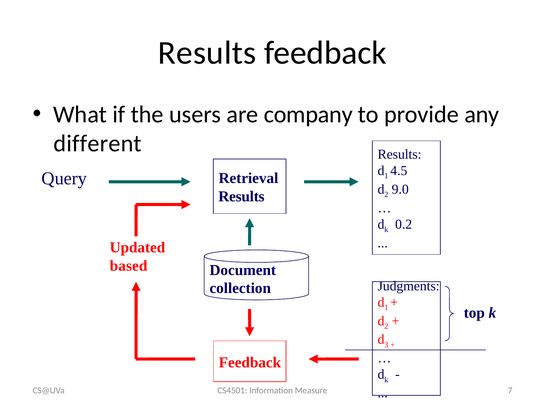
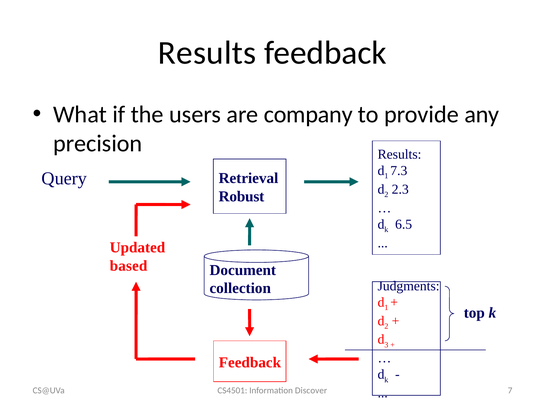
different: different -> precision
4.5: 4.5 -> 7.3
9.0: 9.0 -> 2.3
Results at (241, 196): Results -> Robust
0.2: 0.2 -> 6.5
Measure: Measure -> Discover
